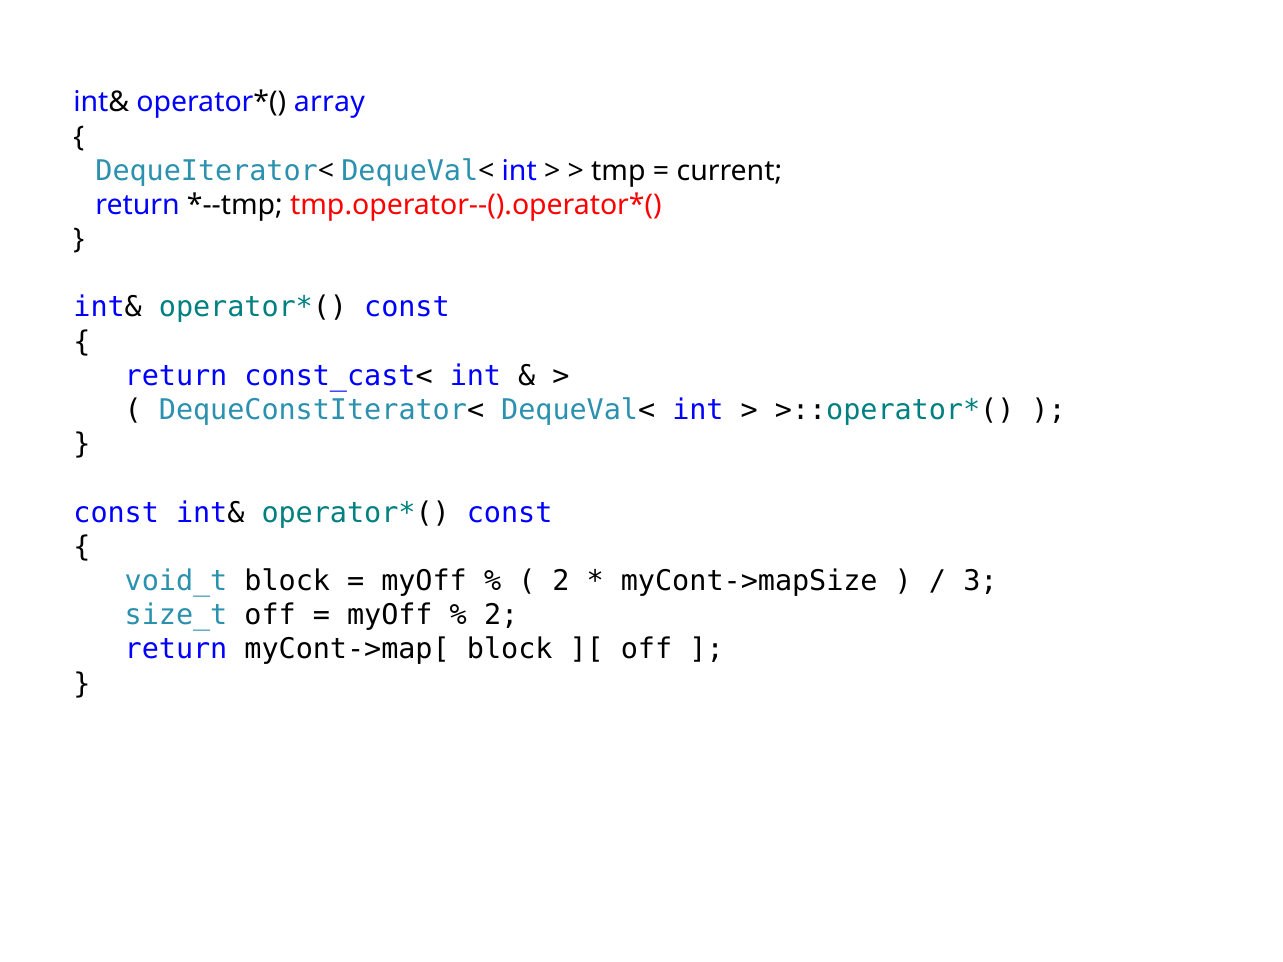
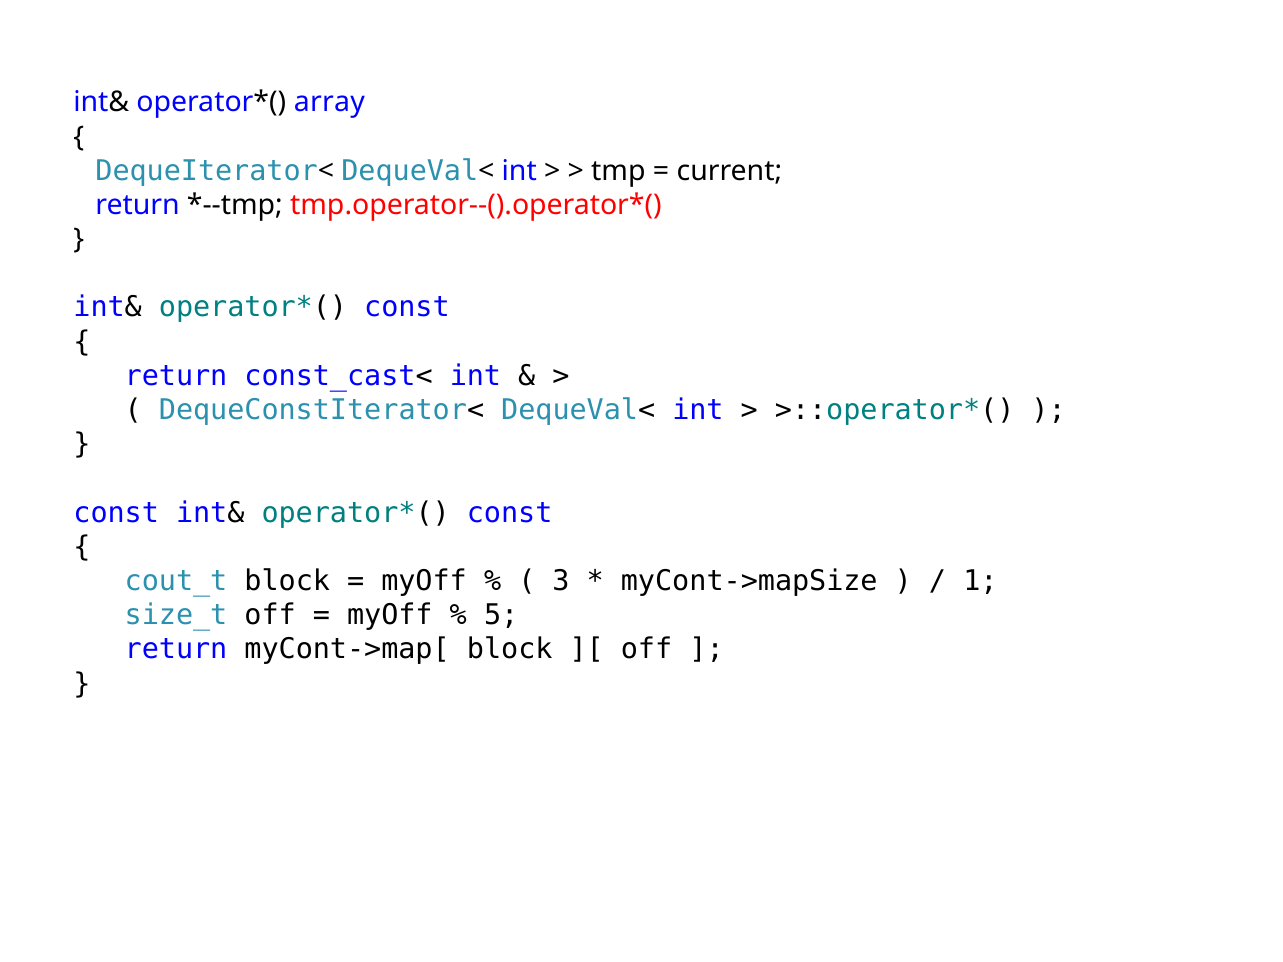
void_t: void_t -> cout_t
2 at (561, 581): 2 -> 3
3: 3 -> 1
2 at (501, 615): 2 -> 5
